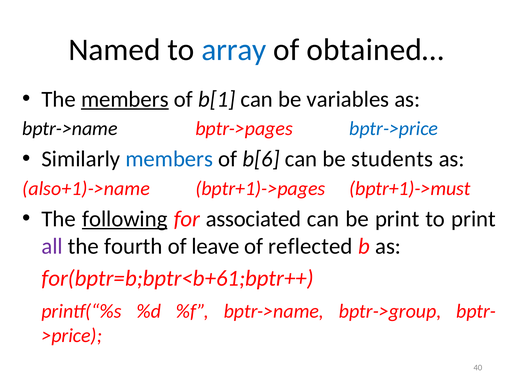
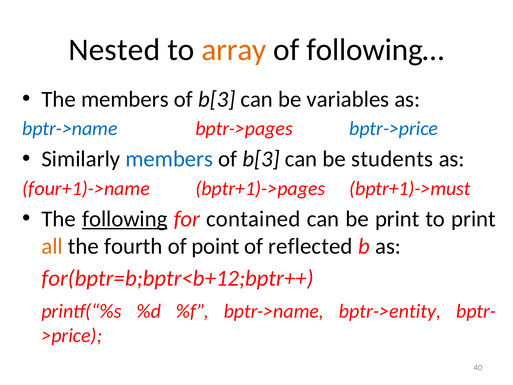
Named: Named -> Nested
array colour: blue -> orange
obtained…: obtained… -> following…
members at (125, 99) underline: present -> none
b[1 at (217, 99): b[1 -> b[3
bptr->name at (70, 129) colour: black -> blue
b[6 at (261, 159): b[6 -> b[3
also+1)->name: also+1)->name -> four+1)->name
associated: associated -> contained
all colour: purple -> orange
leave: leave -> point
for(bptr=b;bptr<b+61;bptr++: for(bptr=b;bptr<b+61;bptr++ -> for(bptr=b;bptr<b+12;bptr++
bptr->group: bptr->group -> bptr->entity
